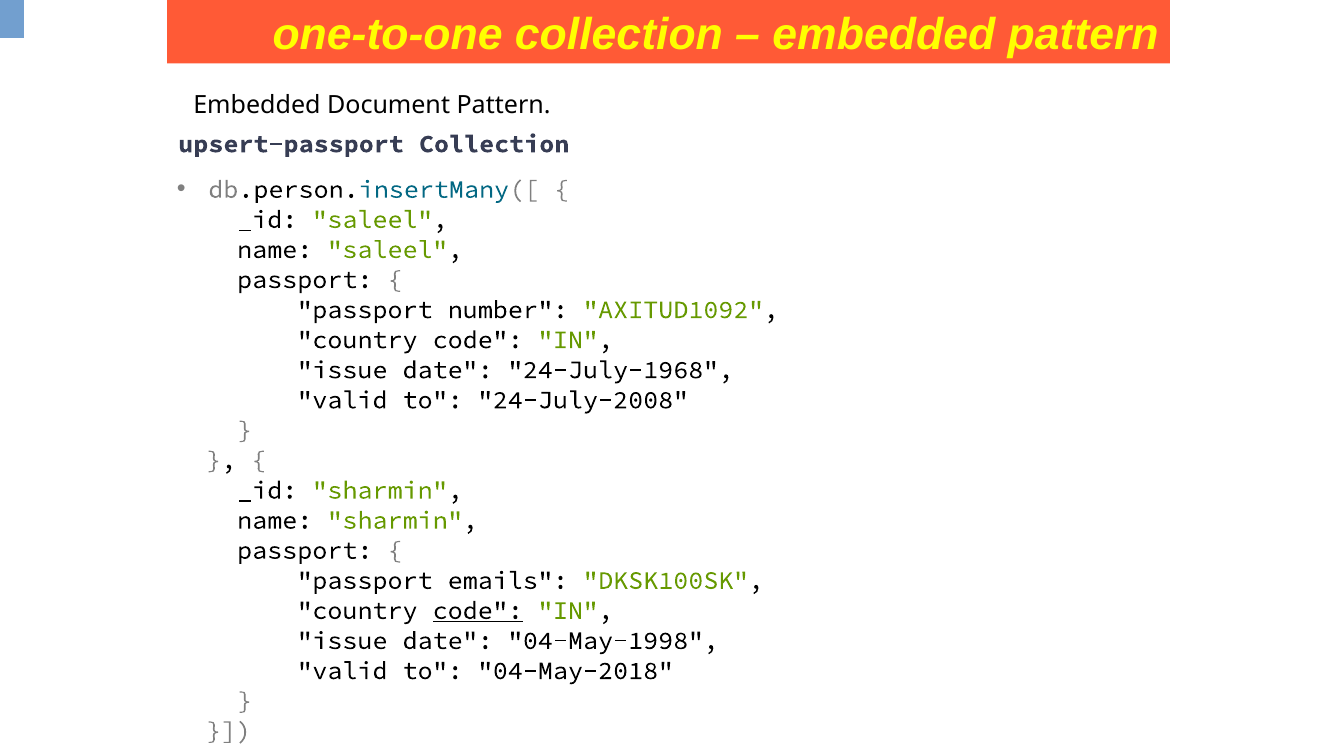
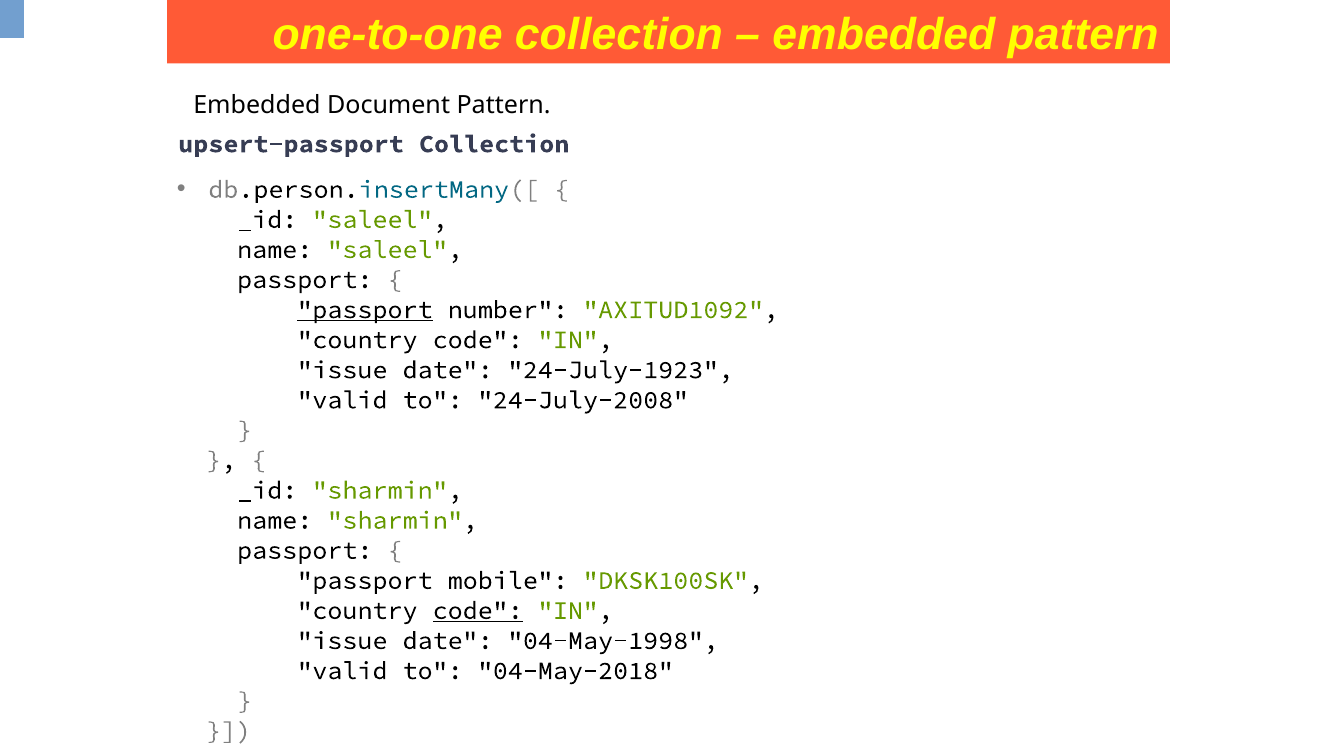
passport at (365, 310) underline: none -> present
24-July-1968: 24-July-1968 -> 24-July-1923
emails: emails -> mobile
